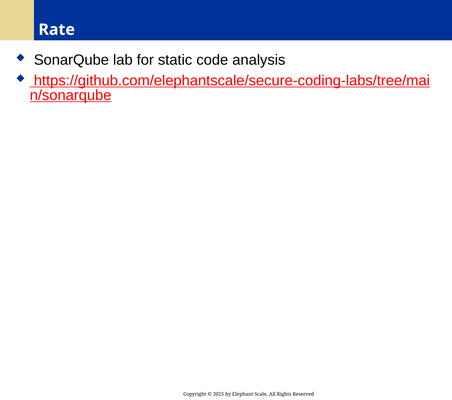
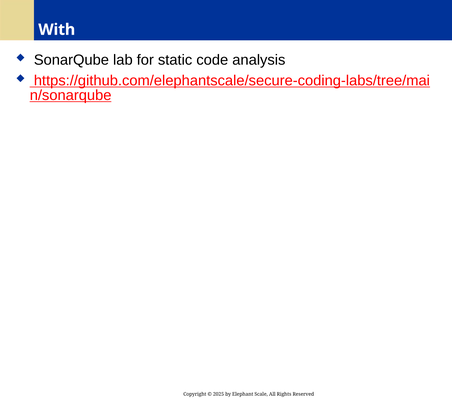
Rate: Rate -> With
